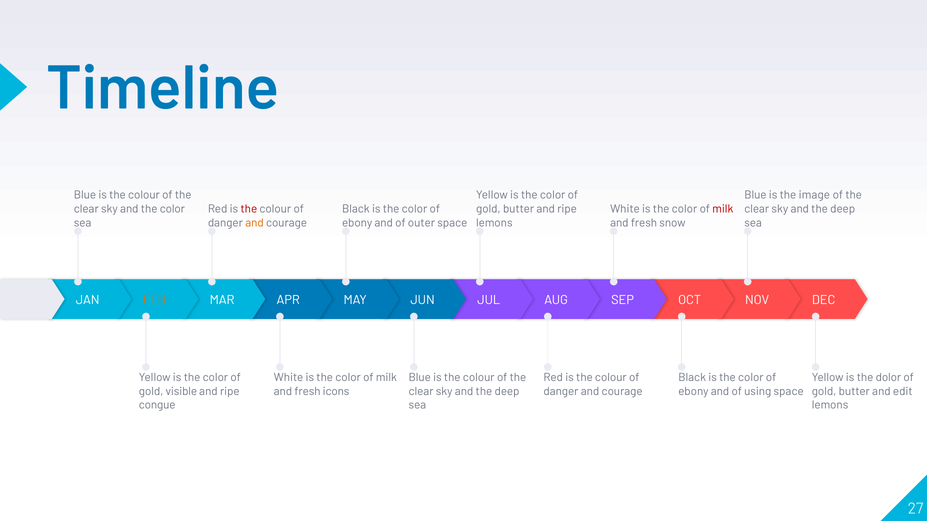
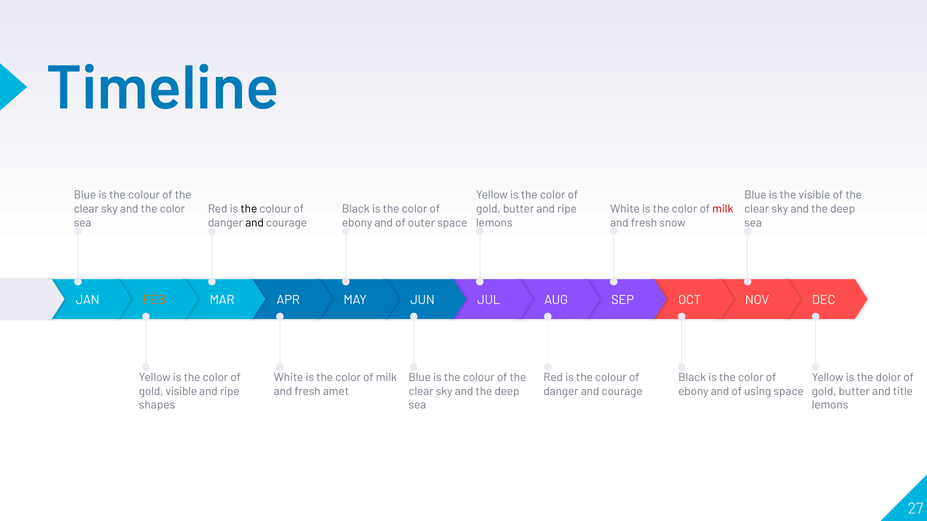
the image: image -> visible
the at (249, 209) colour: red -> black
and at (255, 223) colour: orange -> black
icons: icons -> amet
edit: edit -> title
congue: congue -> shapes
